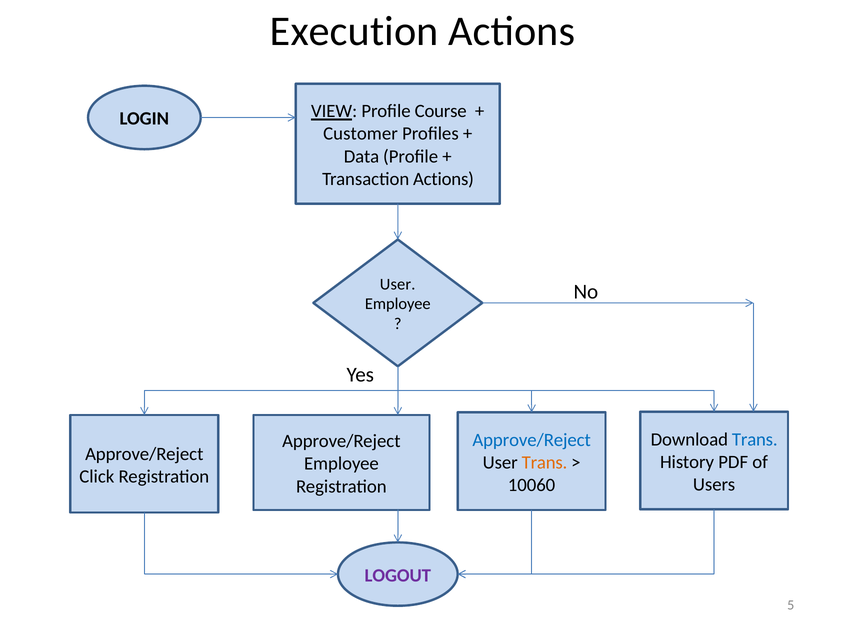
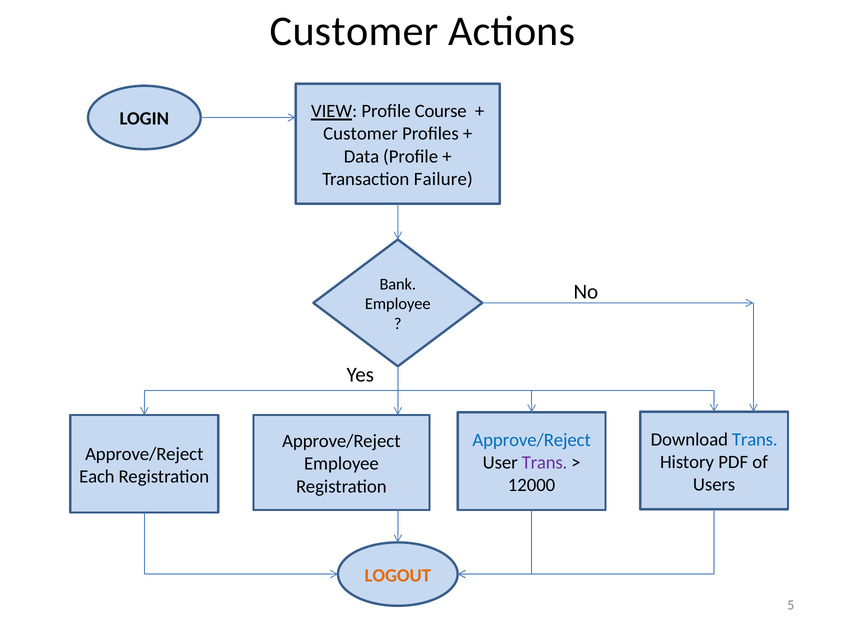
Execution at (354, 31): Execution -> Customer
Transaction Actions: Actions -> Failure
User at (398, 284): User -> Bank
Trans at (545, 462) colour: orange -> purple
Click: Click -> Each
10060: 10060 -> 12000
LOGOUT colour: purple -> orange
